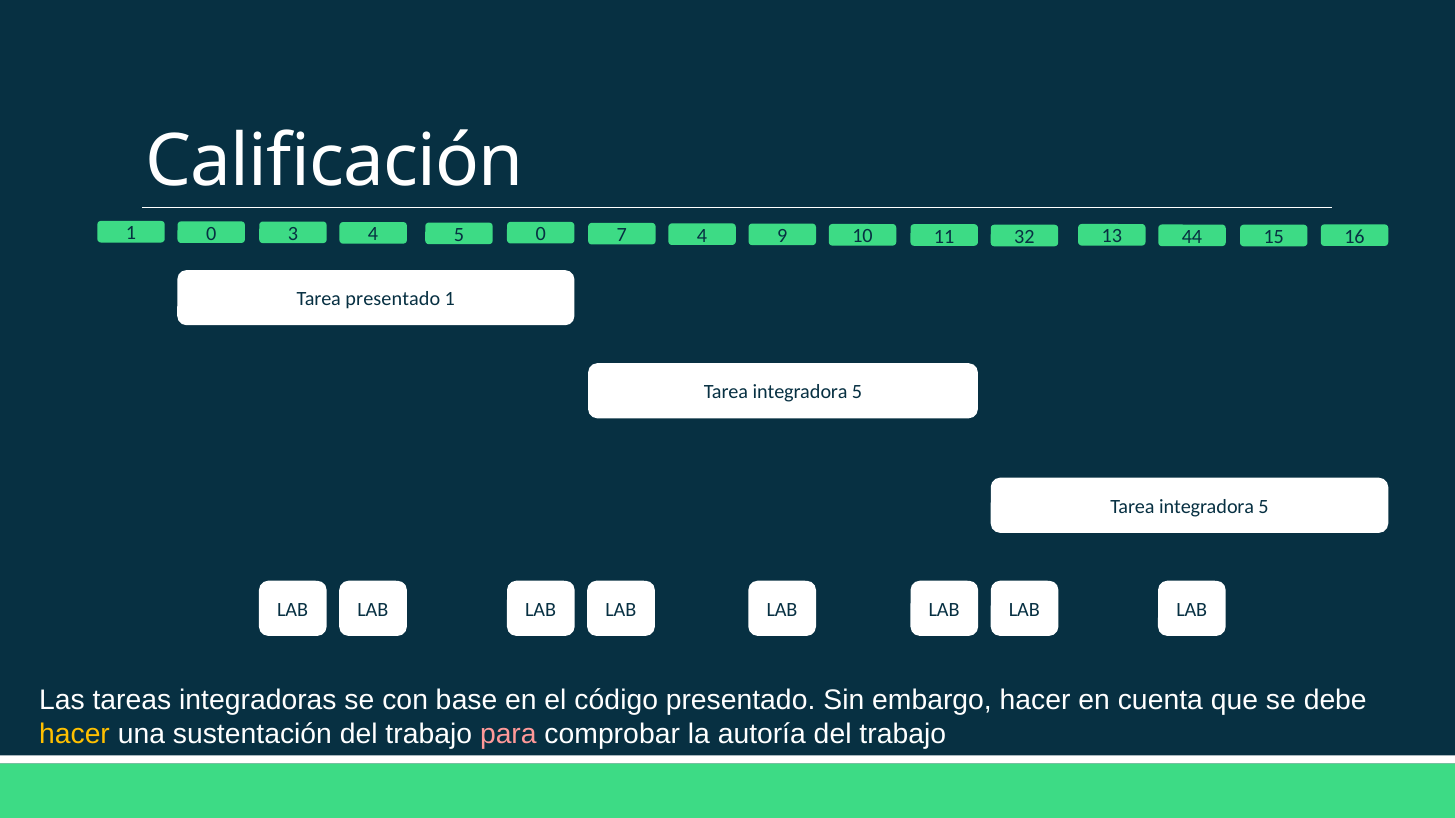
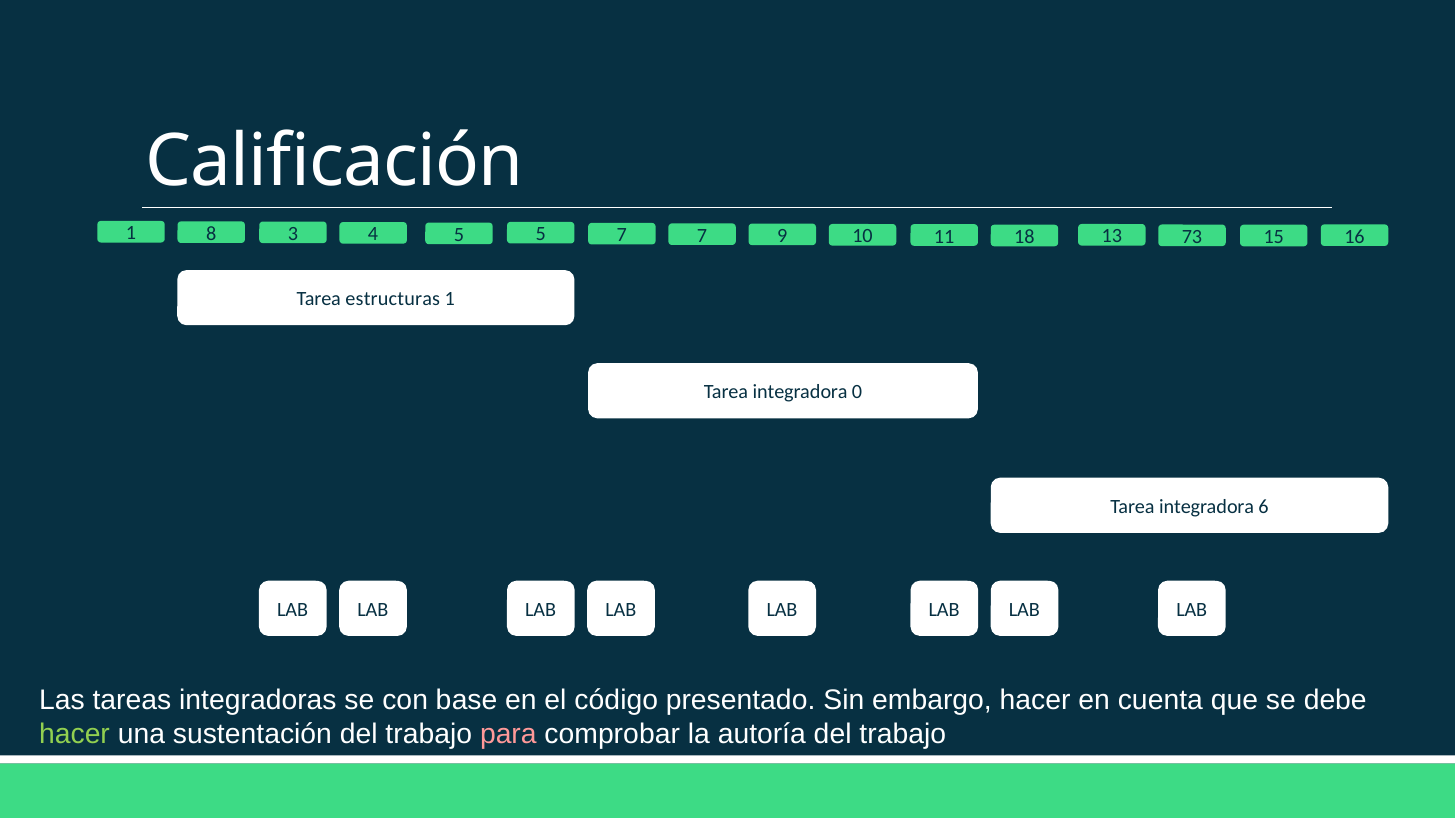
1 0: 0 -> 8
5 0: 0 -> 5
7 4: 4 -> 7
32: 32 -> 18
44: 44 -> 73
Tarea presentado: presentado -> estructuras
5 at (857, 392): 5 -> 0
5 at (1263, 507): 5 -> 6
hacer at (75, 735) colour: yellow -> light green
